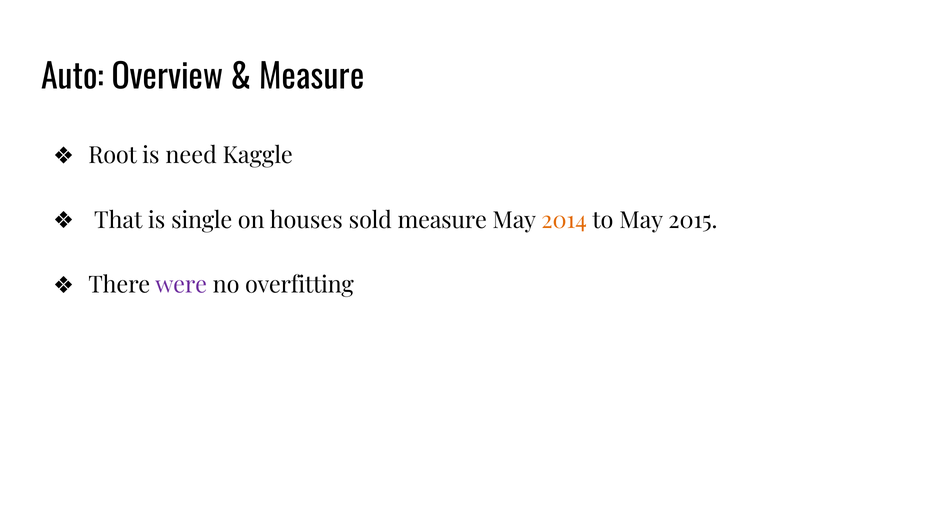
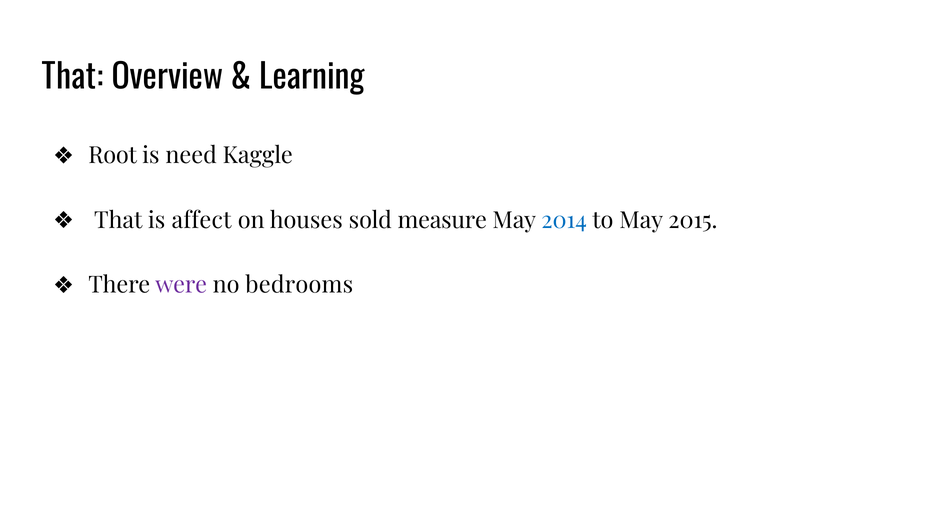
Auto at (73, 78): Auto -> That
Measure at (312, 78): Measure -> Learning
single: single -> affect
2014 colour: orange -> blue
overfitting: overfitting -> bedrooms
